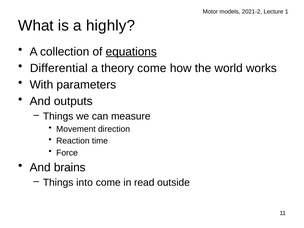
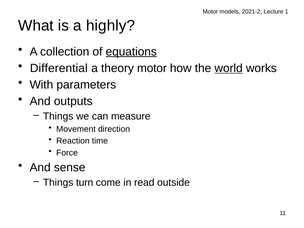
theory come: come -> motor
world underline: none -> present
brains: brains -> sense
into: into -> turn
